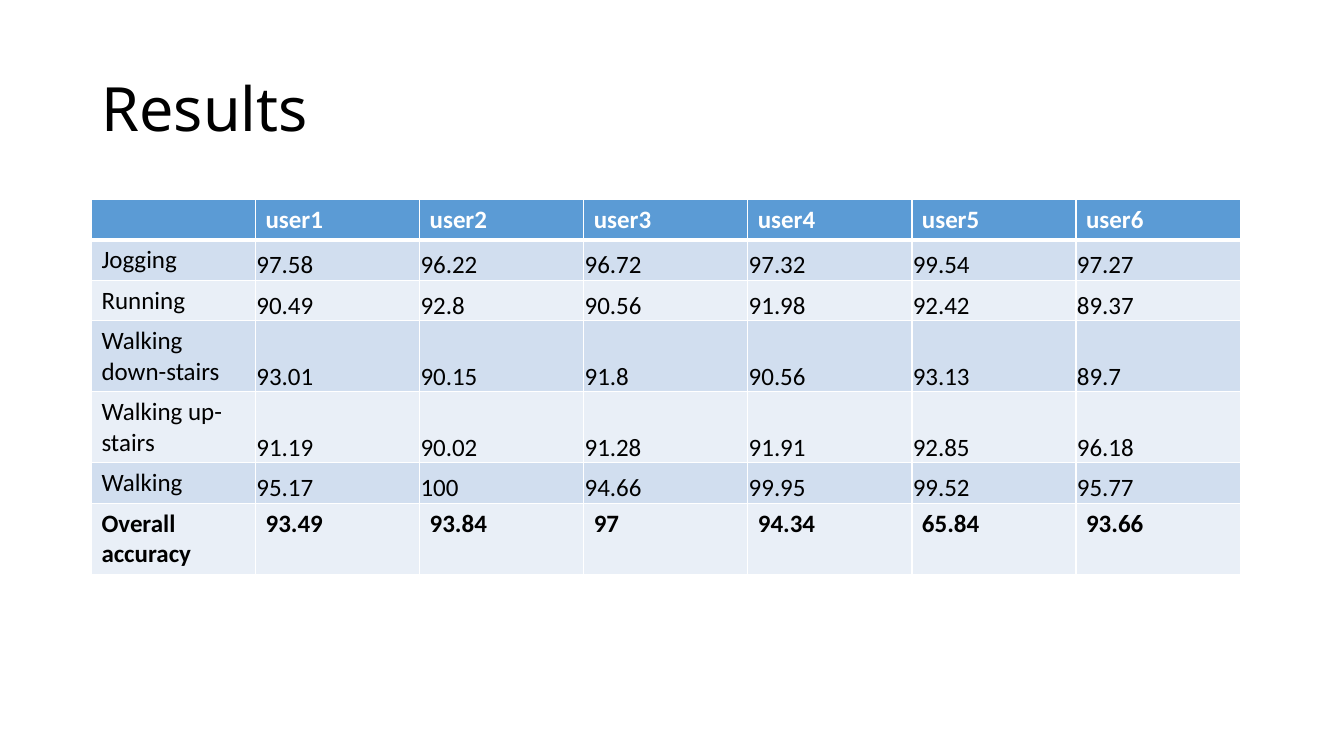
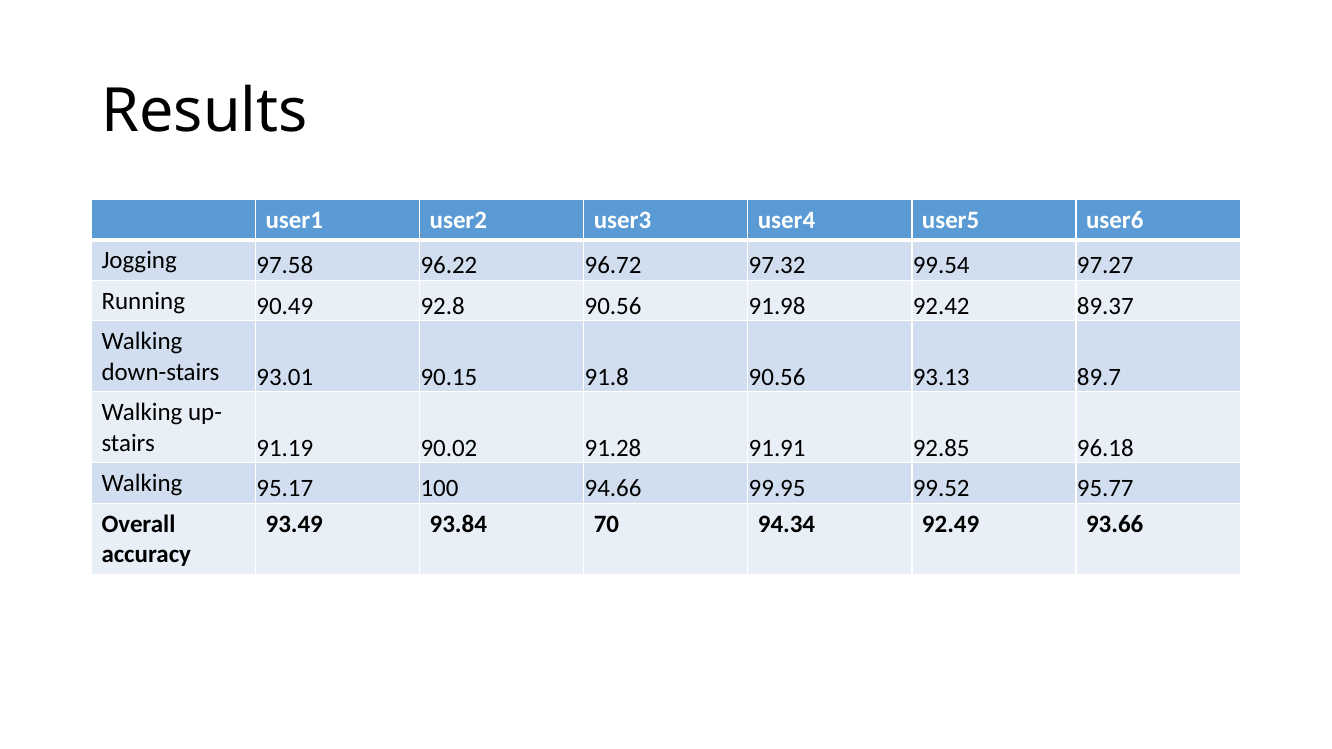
97: 97 -> 70
65.84: 65.84 -> 92.49
